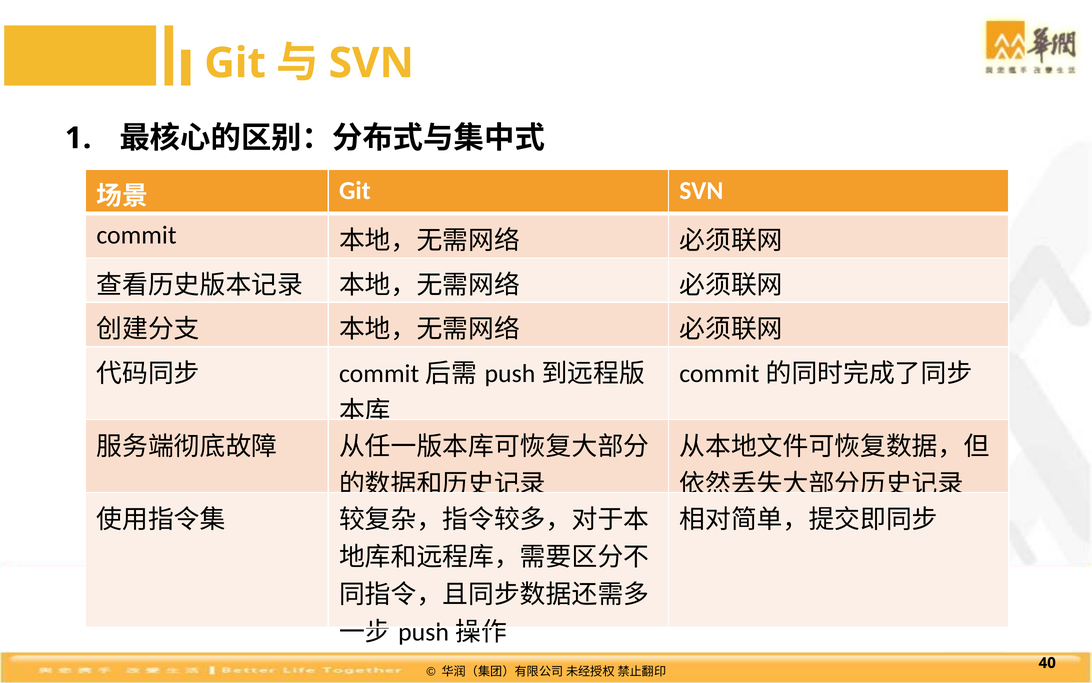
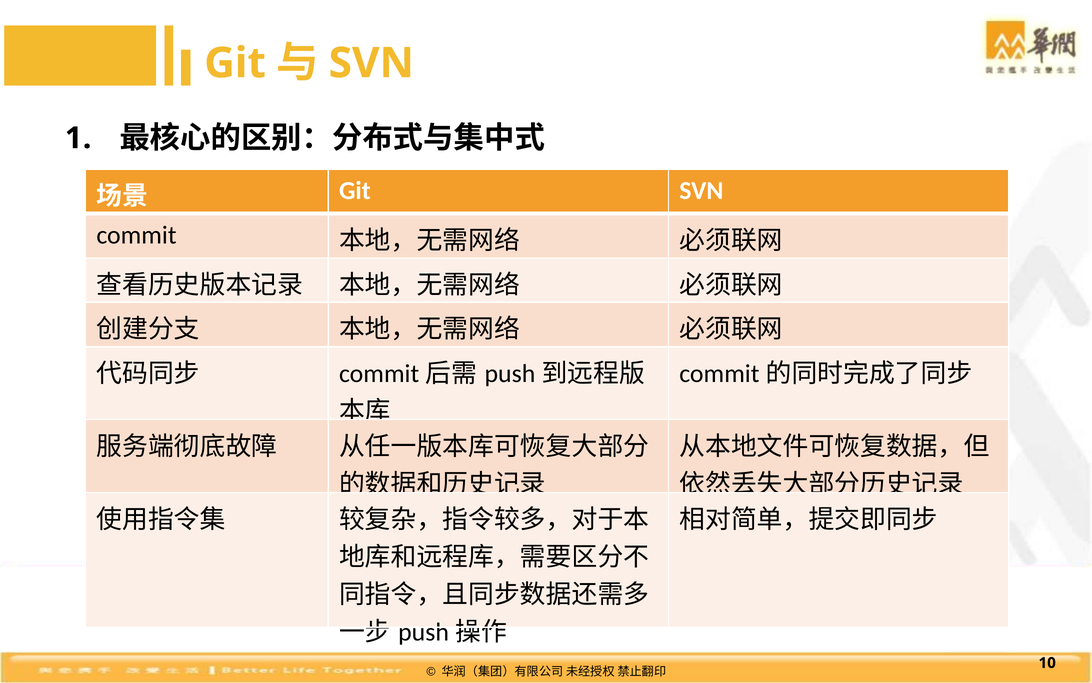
40: 40 -> 10
